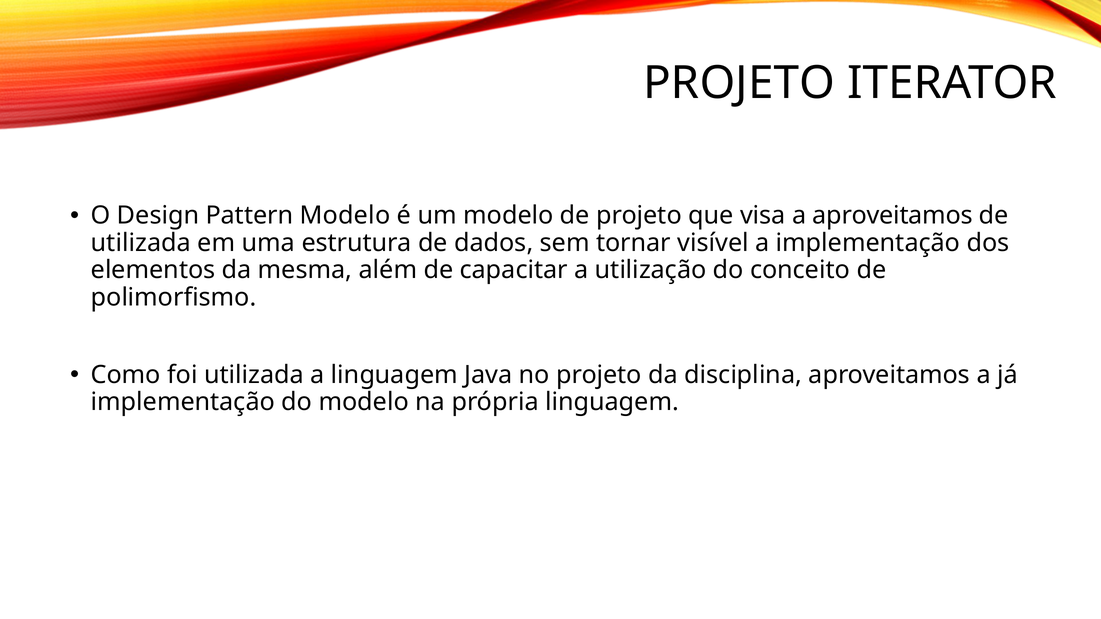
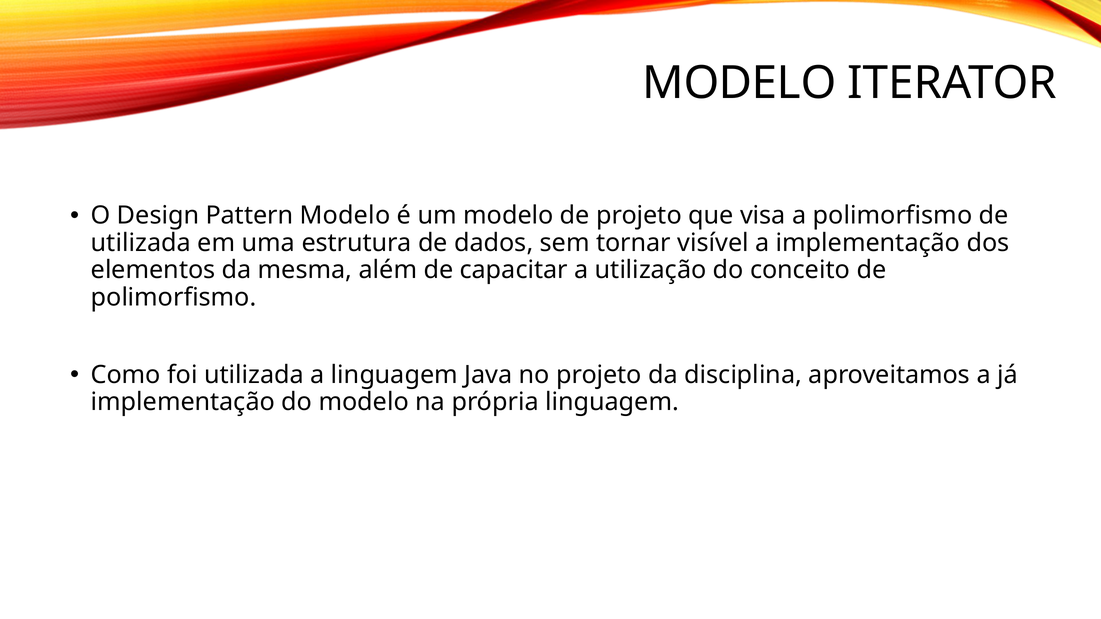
PROJETO at (739, 83): PROJETO -> MODELO
a aproveitamos: aproveitamos -> polimorfismo
